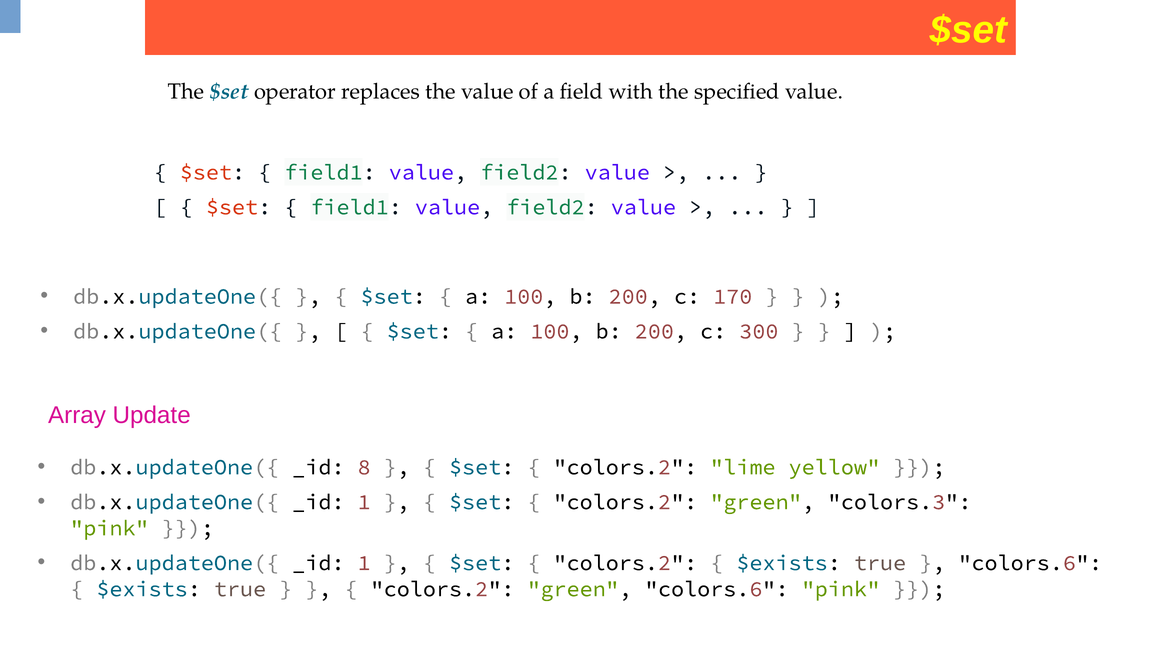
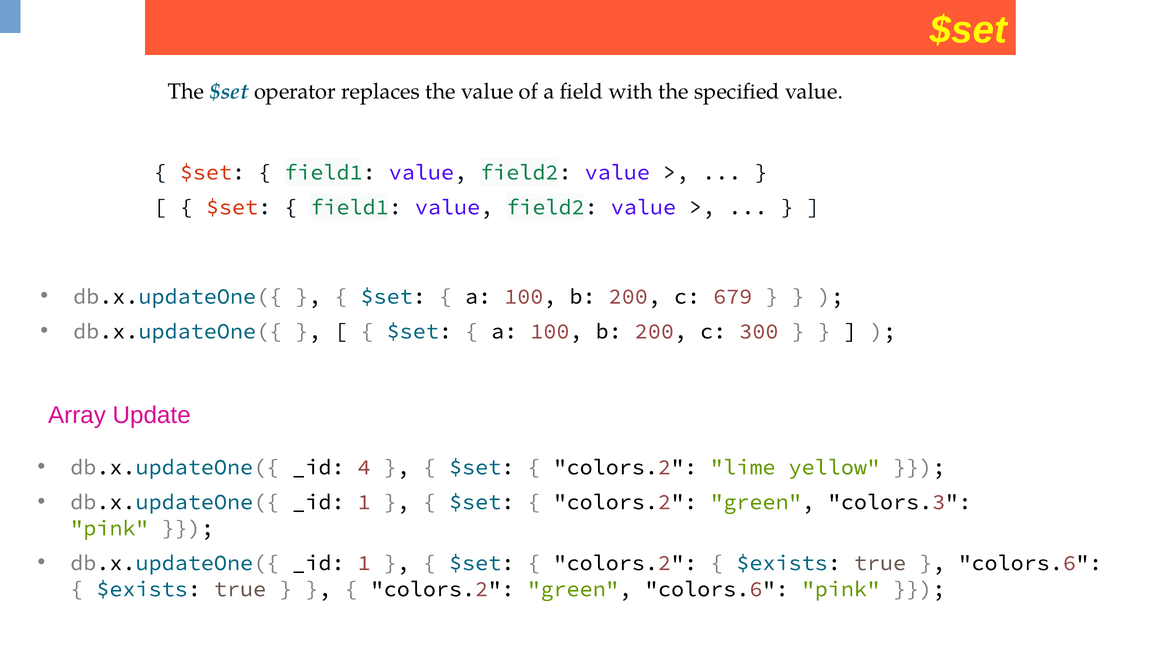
170: 170 -> 679
8: 8 -> 4
